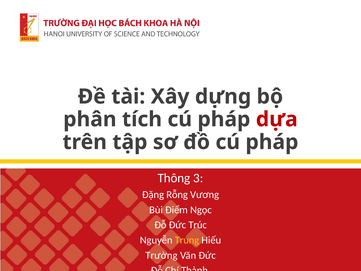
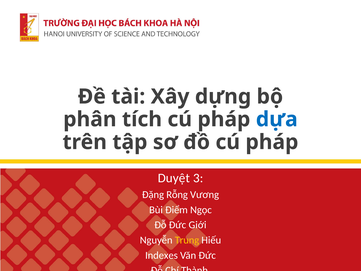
dựa colour: red -> blue
Thông: Thông -> Duyệt
Trúc: Trúc -> Giới
Trường: Trường -> Indexes
